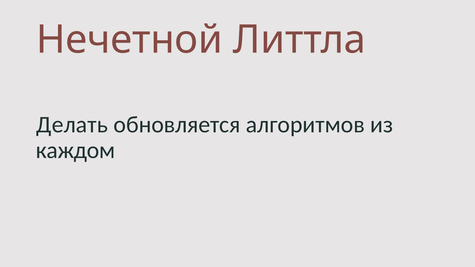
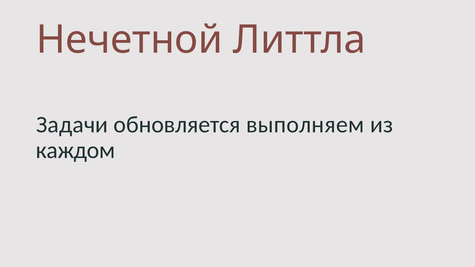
Делать: Делать -> Задачи
алгоритмов: алгоритмов -> выполняем
